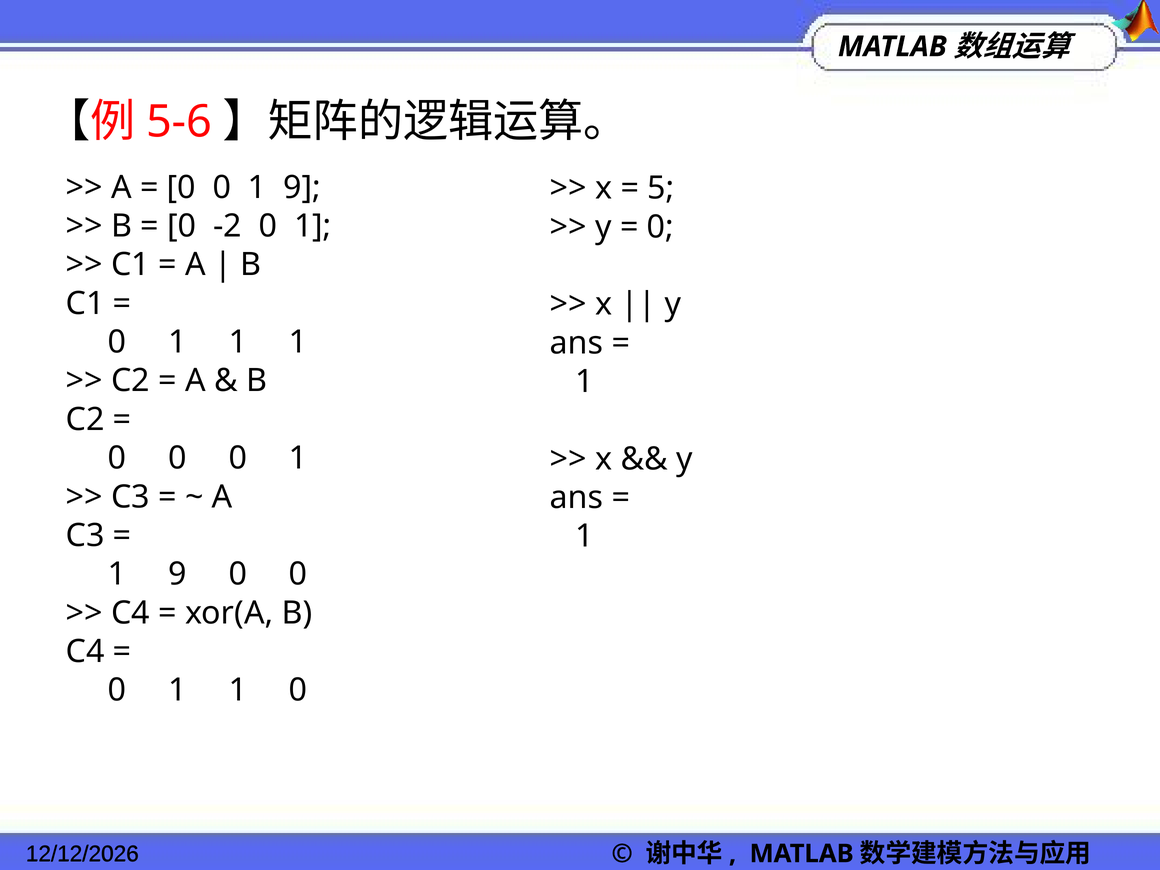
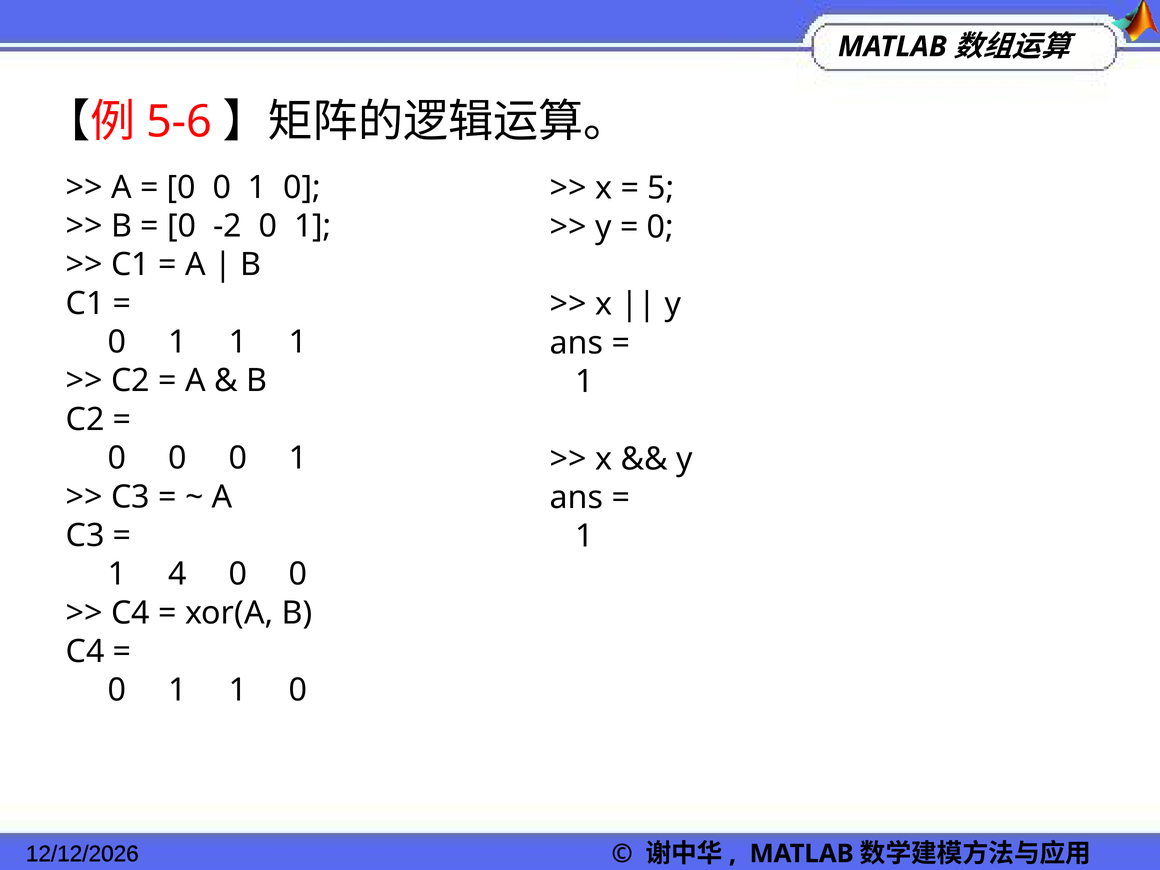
0 1 9: 9 -> 0
9 at (177, 574): 9 -> 4
